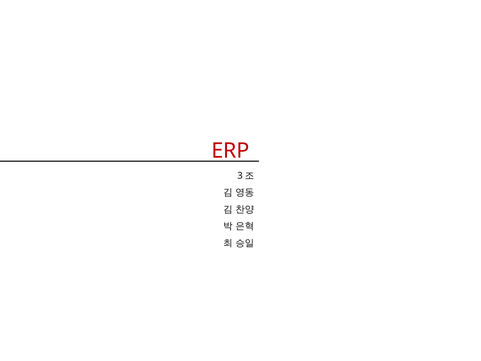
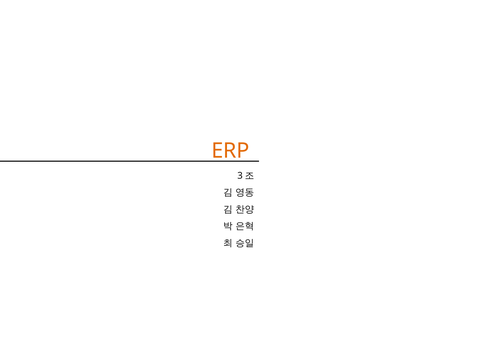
ERP colour: red -> orange
